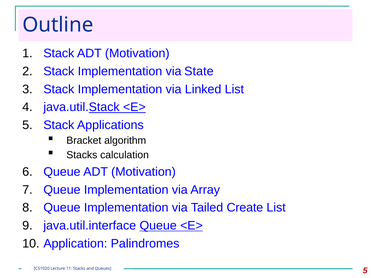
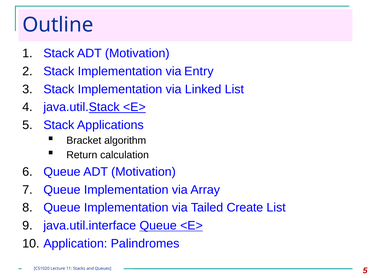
State: State -> Entry
Stacks at (82, 155): Stacks -> Return
